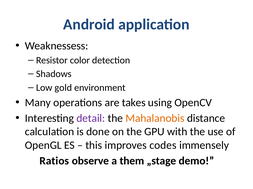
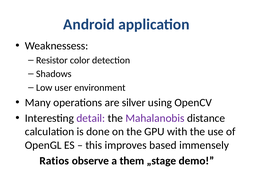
gold: gold -> user
takes: takes -> silver
Mahalanobis colour: orange -> purple
codes: codes -> based
